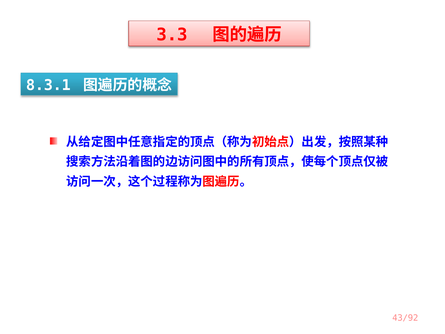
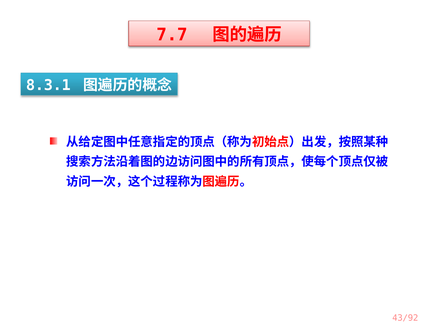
3.3: 3.3 -> 7.7
